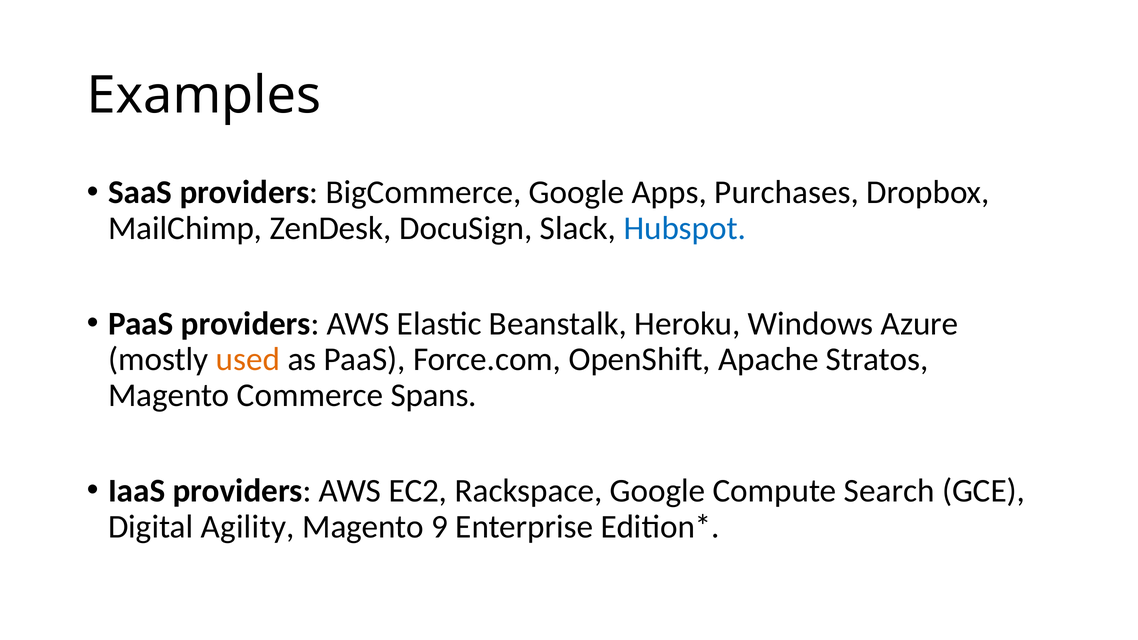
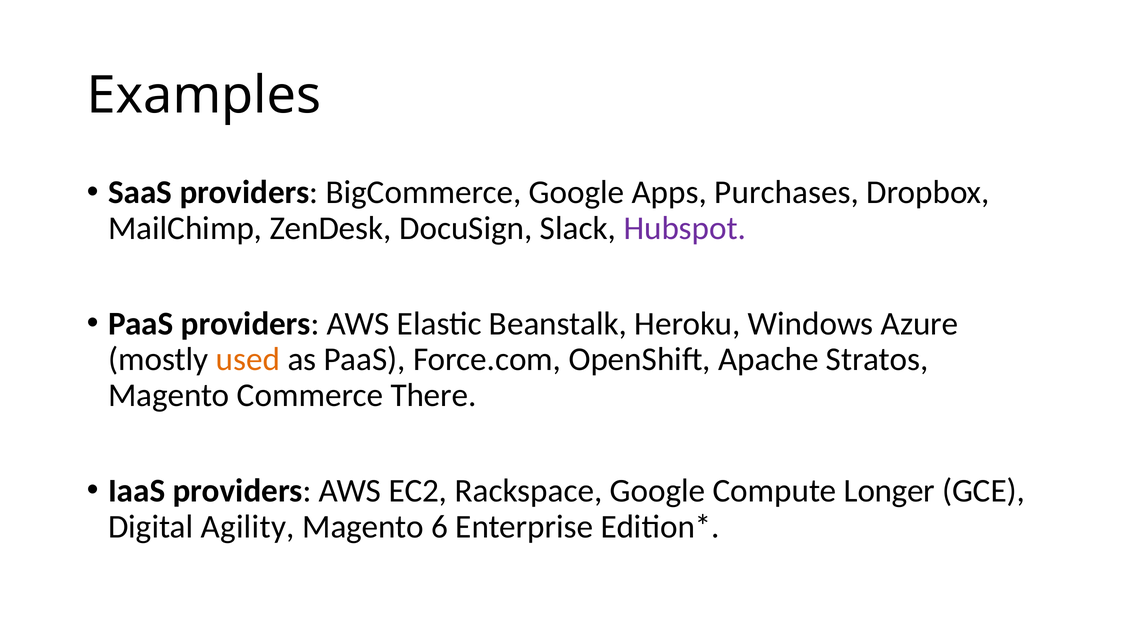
Hubspot colour: blue -> purple
Spans: Spans -> There
Search: Search -> Longer
9: 9 -> 6
